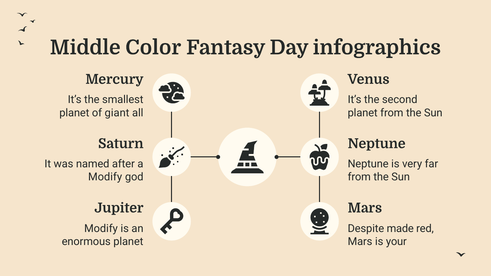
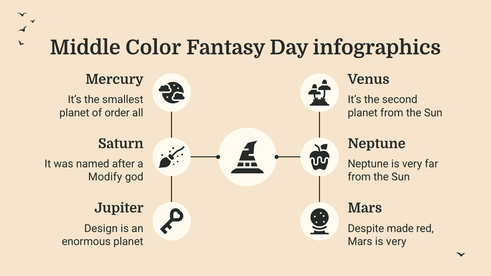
giant: giant -> order
Modify at (101, 229): Modify -> Design
Mars is your: your -> very
